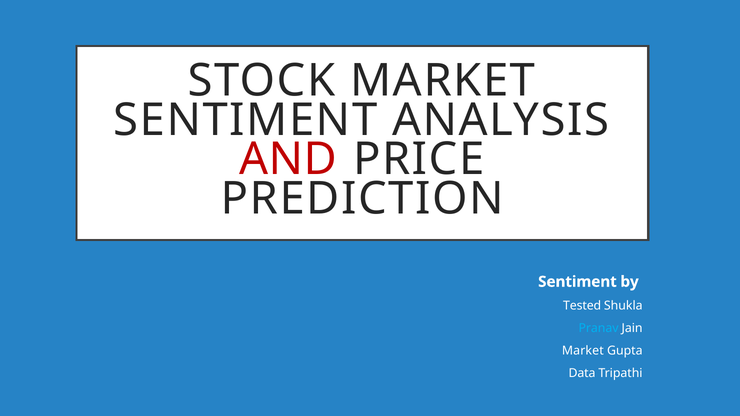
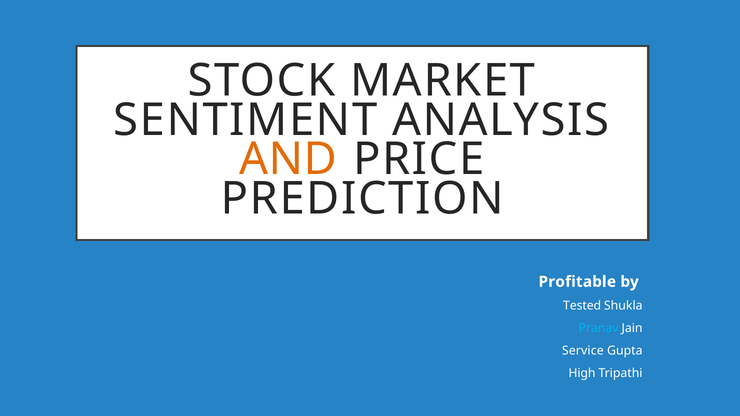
AND colour: red -> orange
Sentiment at (577, 282): Sentiment -> Profitable
Market at (583, 351): Market -> Service
Data: Data -> High
